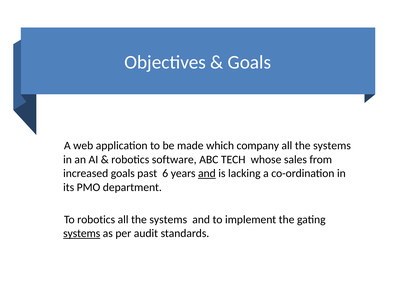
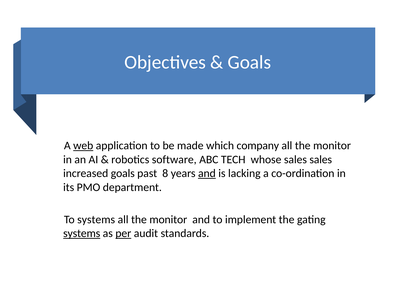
web underline: none -> present
systems at (332, 146): systems -> monitor
sales from: from -> sales
6: 6 -> 8
To robotics: robotics -> systems
systems at (168, 220): systems -> monitor
per underline: none -> present
